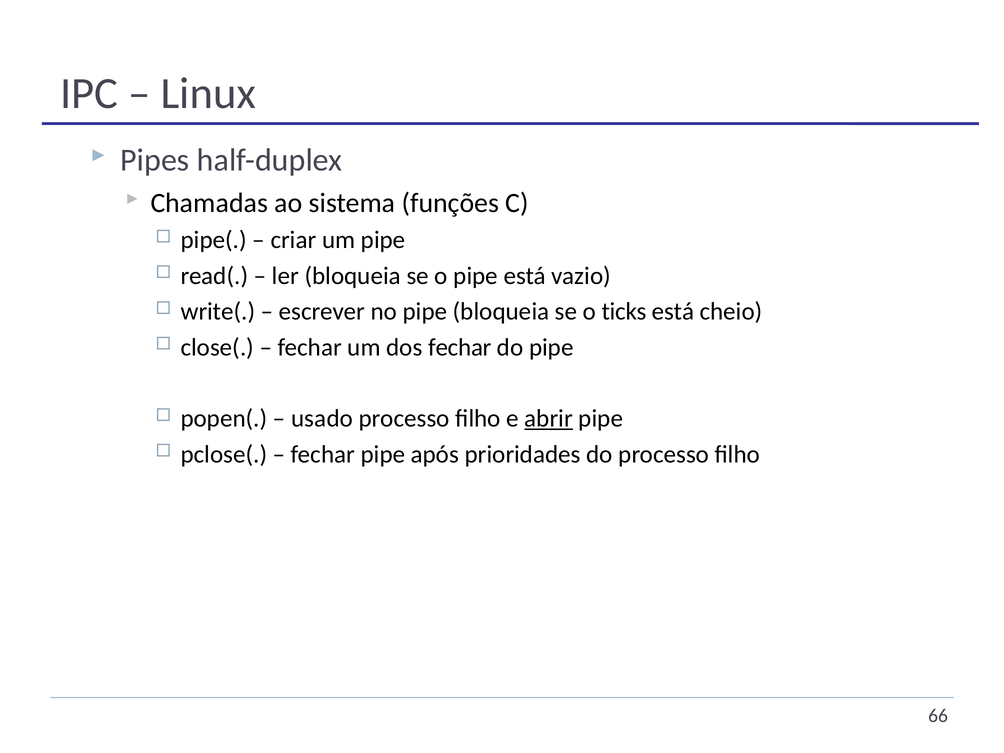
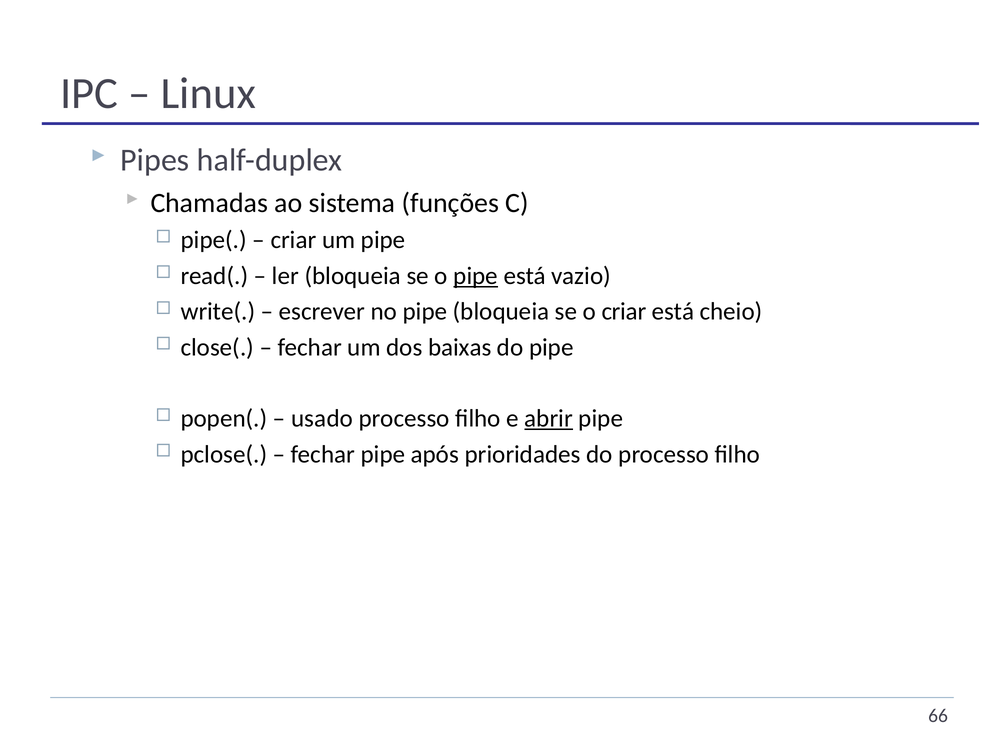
pipe at (476, 276) underline: none -> present
o ticks: ticks -> criar
dos fechar: fechar -> baixas
